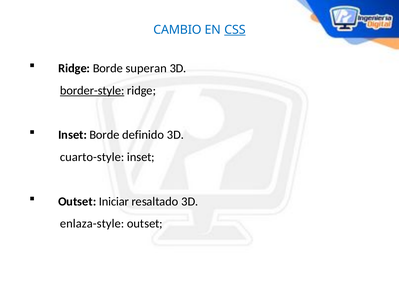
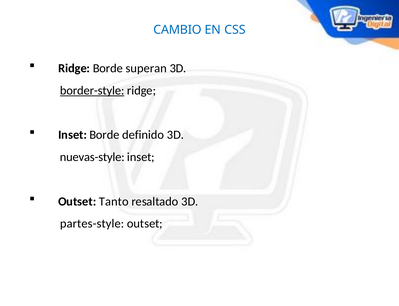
CSS underline: present -> none
cuarto-style: cuarto-style -> nuevas-style
Iniciar: Iniciar -> Tanto
enlaza-style: enlaza-style -> partes-style
